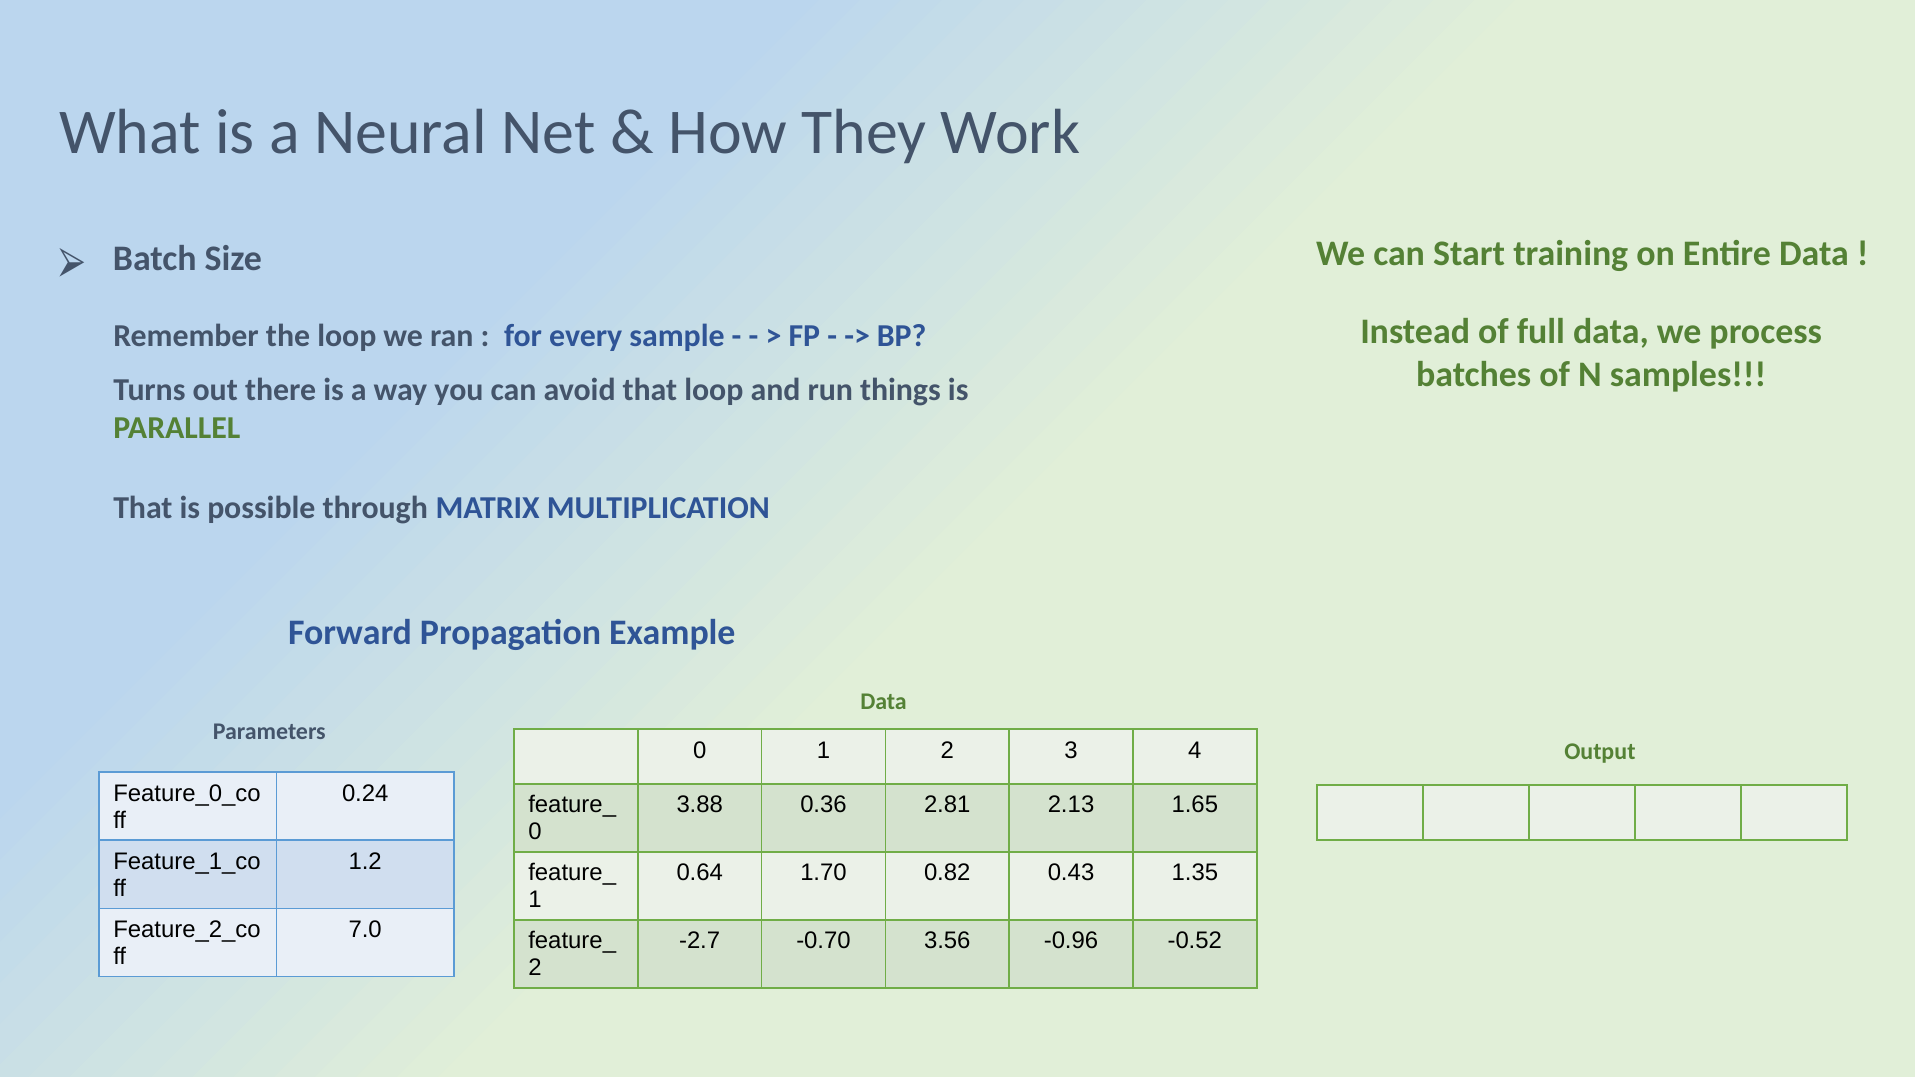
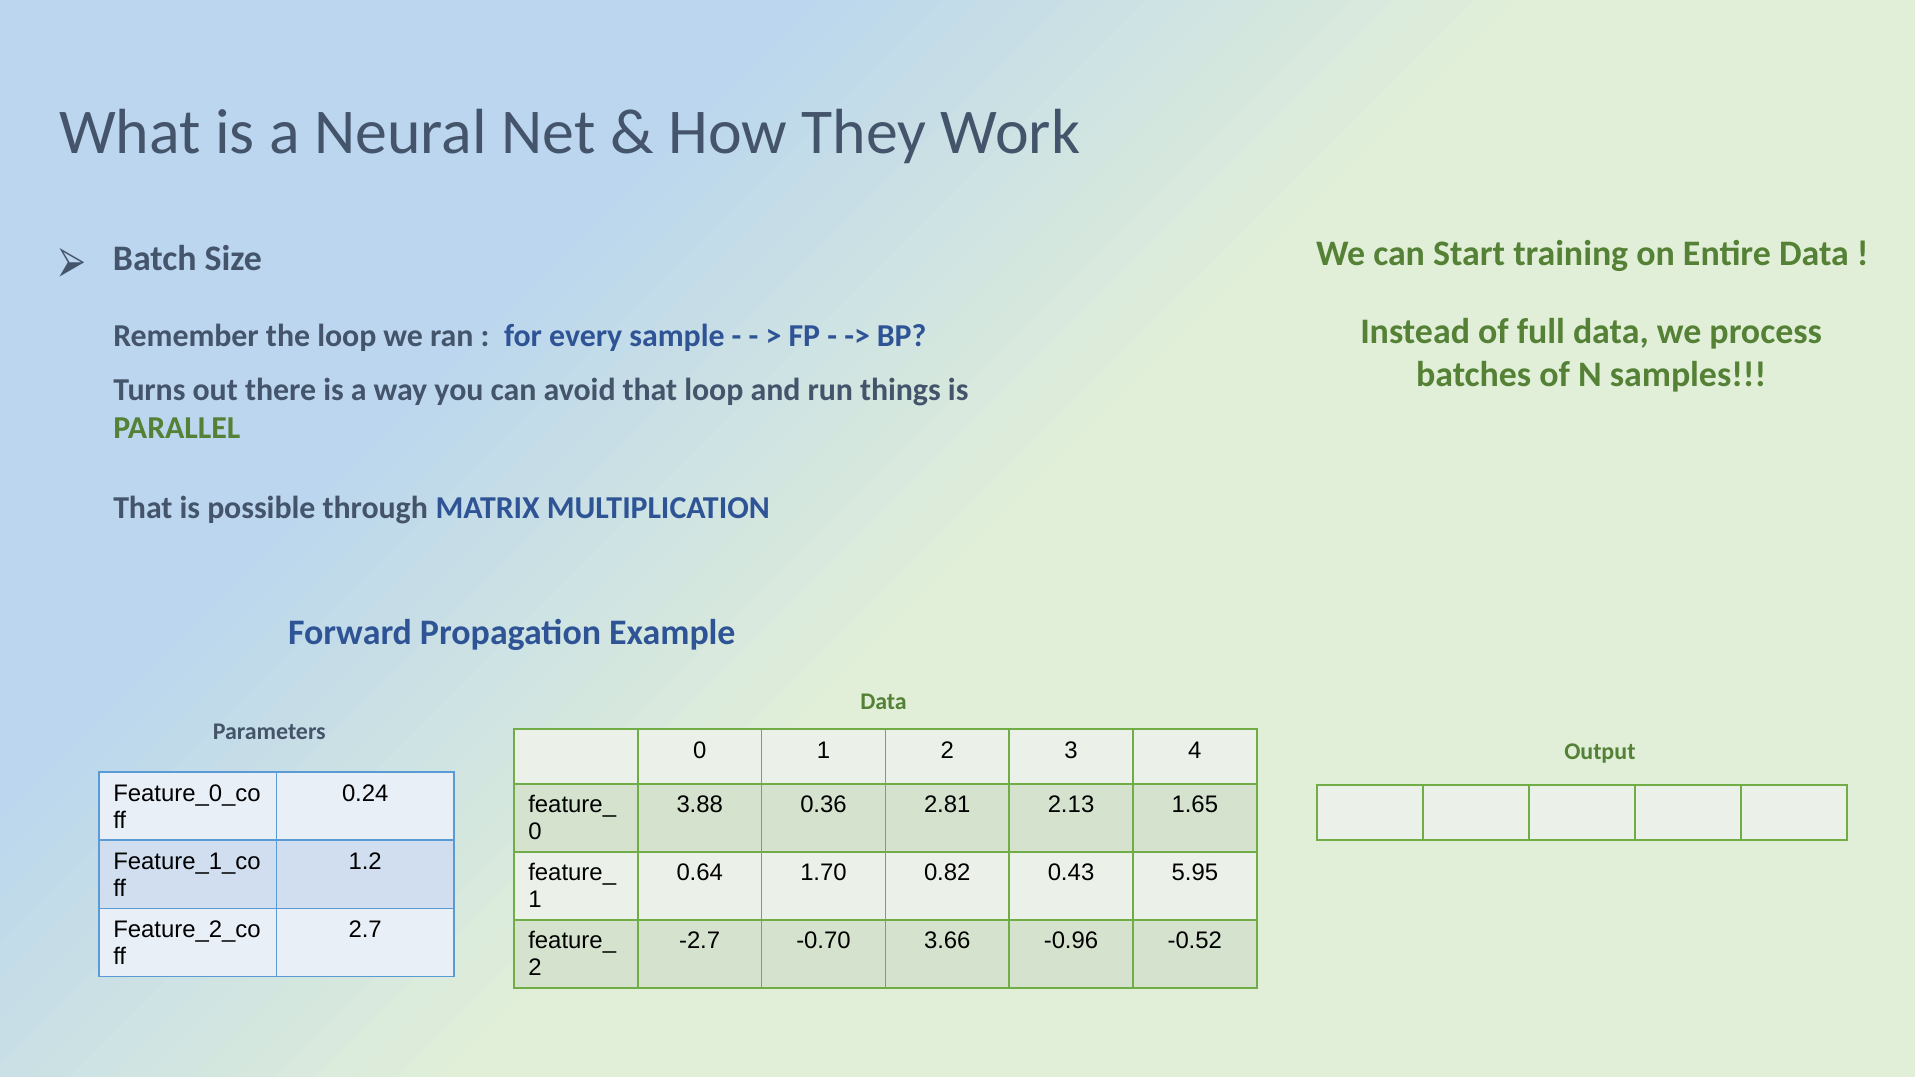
1.35: 1.35 -> 5.95
7.0: 7.0 -> 2.7
3.56: 3.56 -> 3.66
